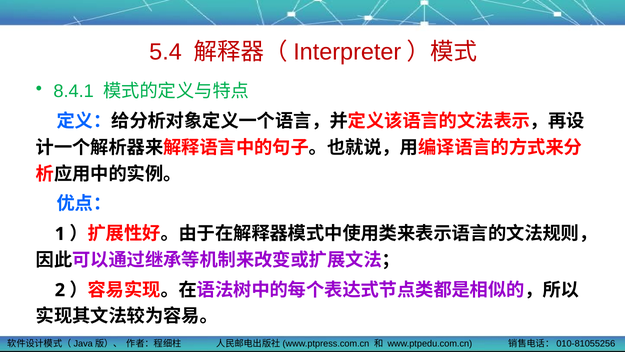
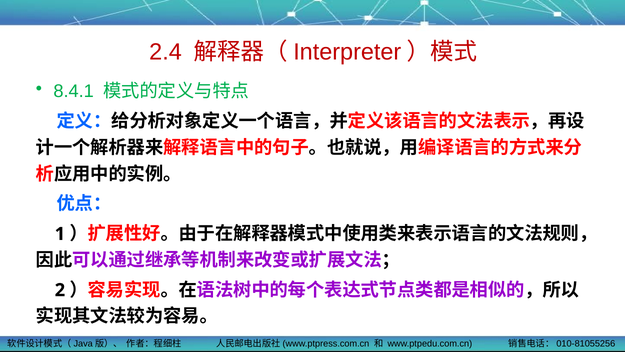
5.4: 5.4 -> 2.4
